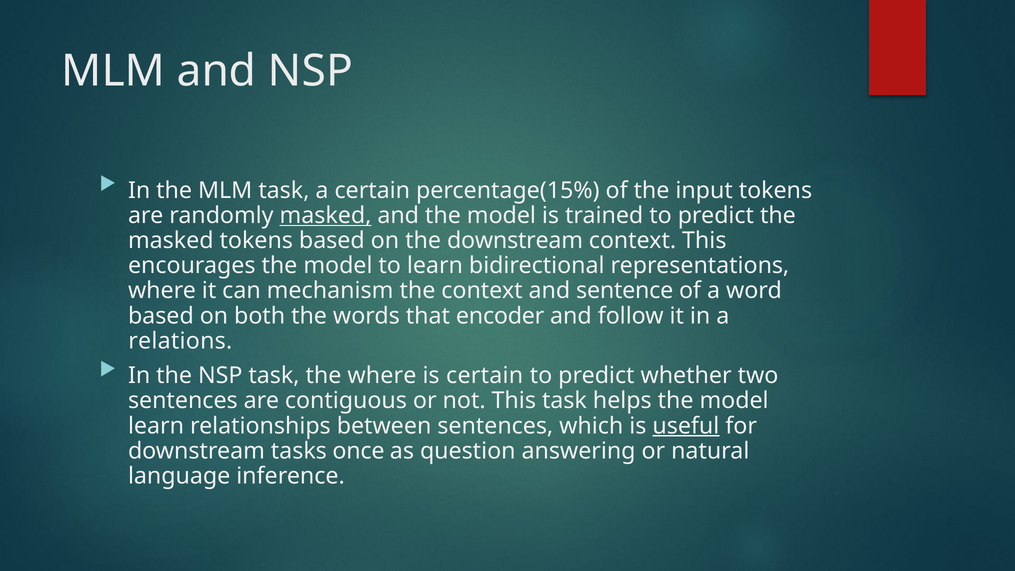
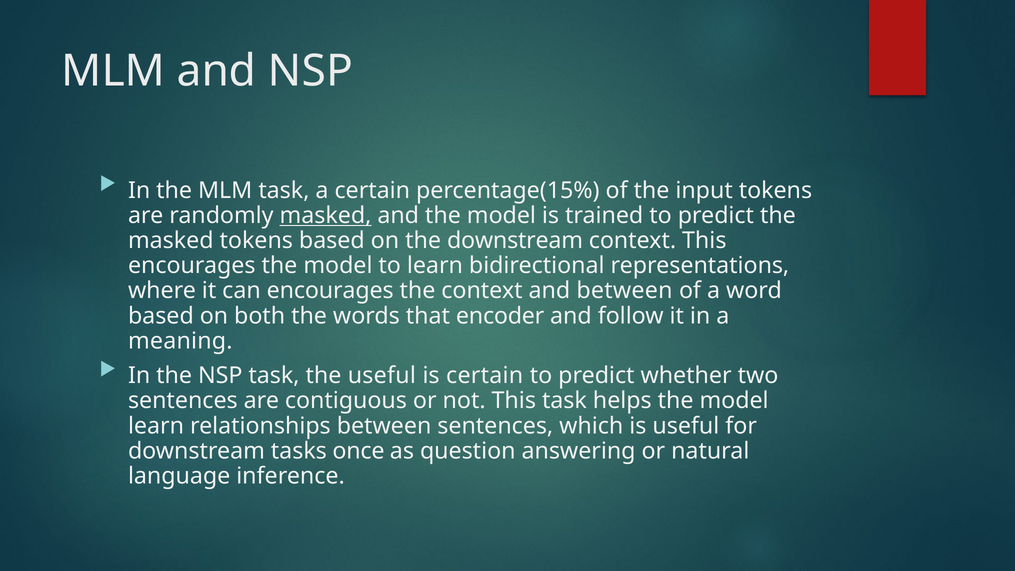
can mechanism: mechanism -> encourages
and sentence: sentence -> between
relations: relations -> meaning
the where: where -> useful
useful at (686, 426) underline: present -> none
